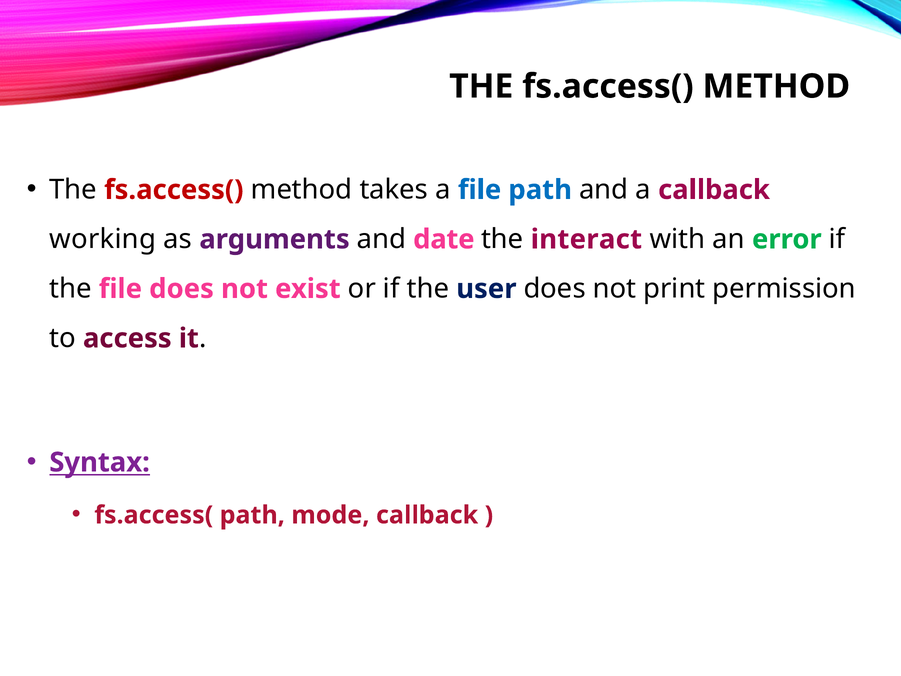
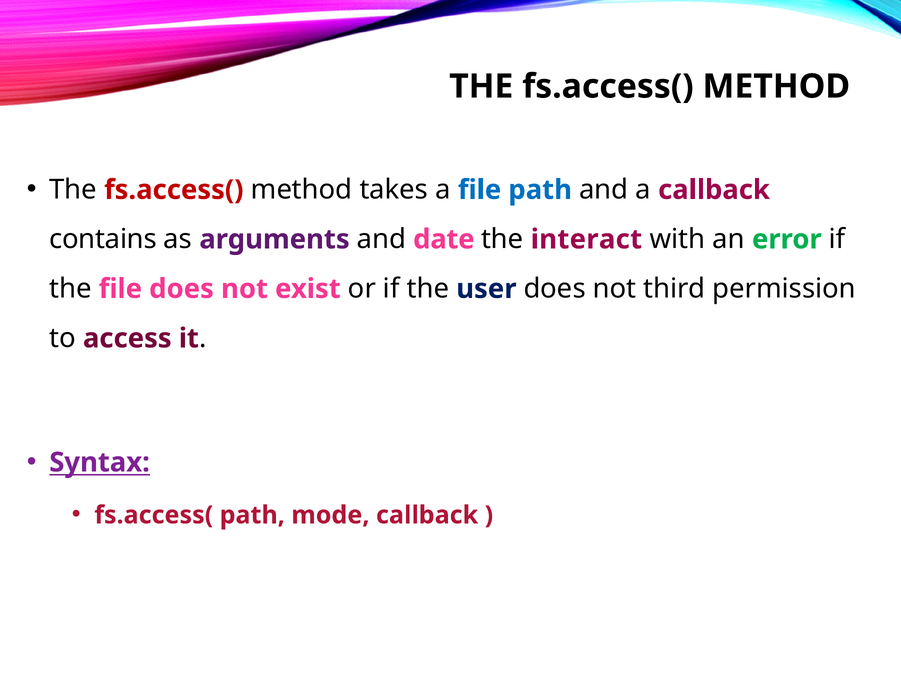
working: working -> contains
print: print -> third
